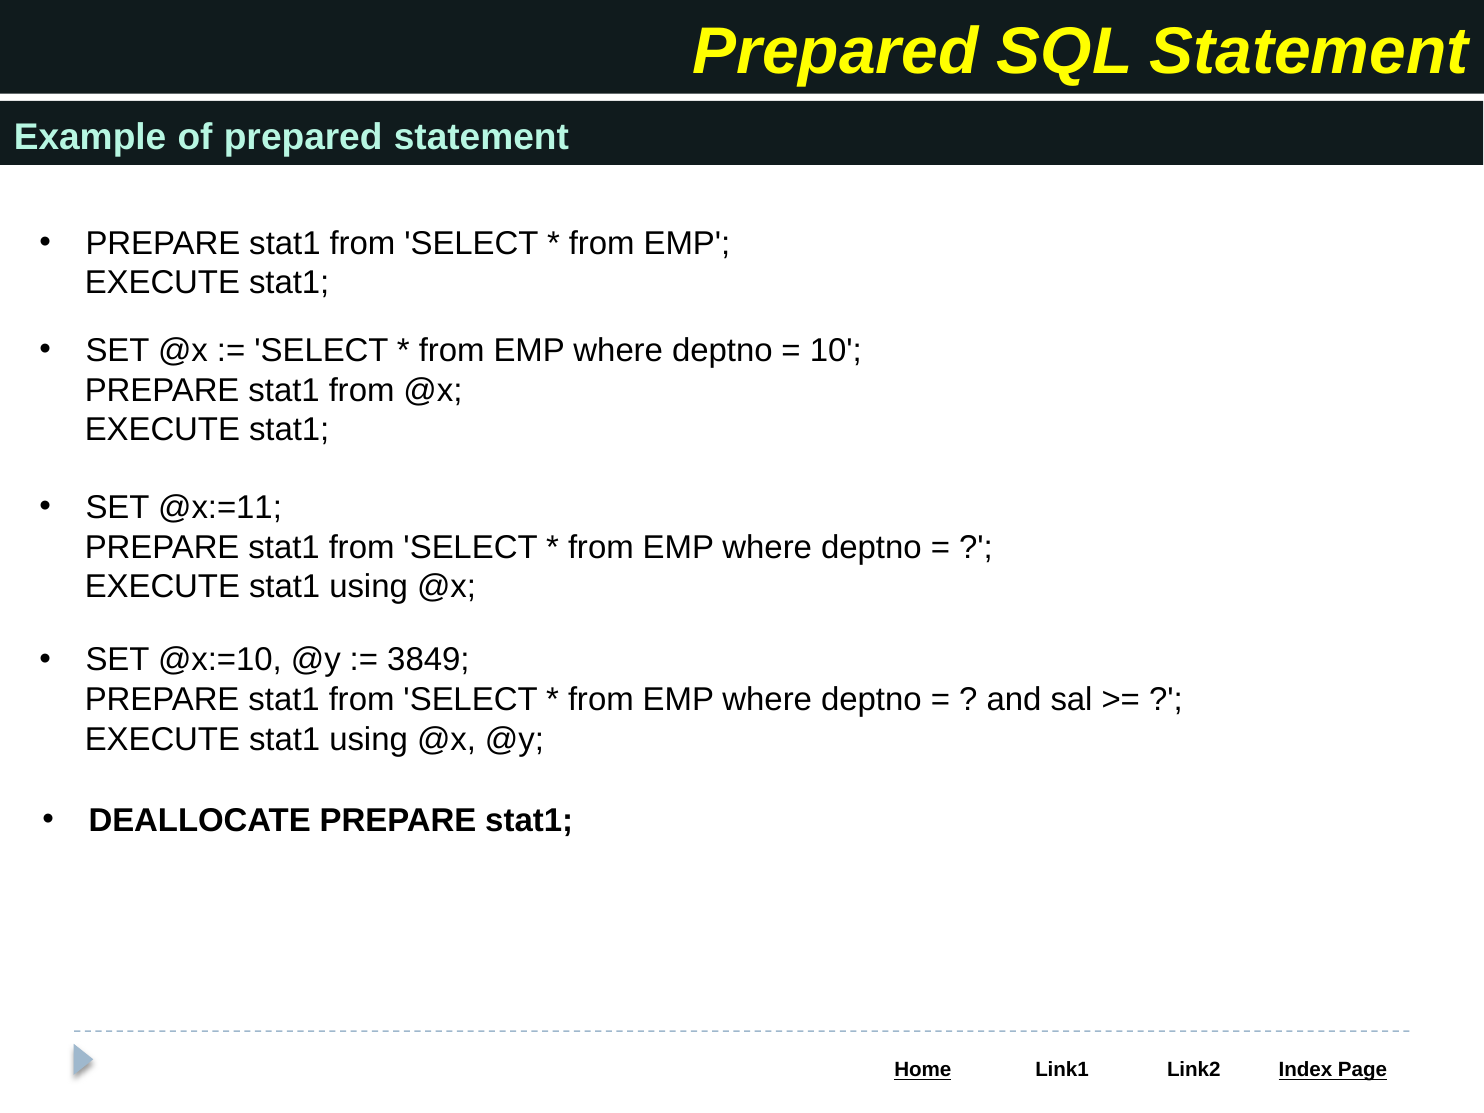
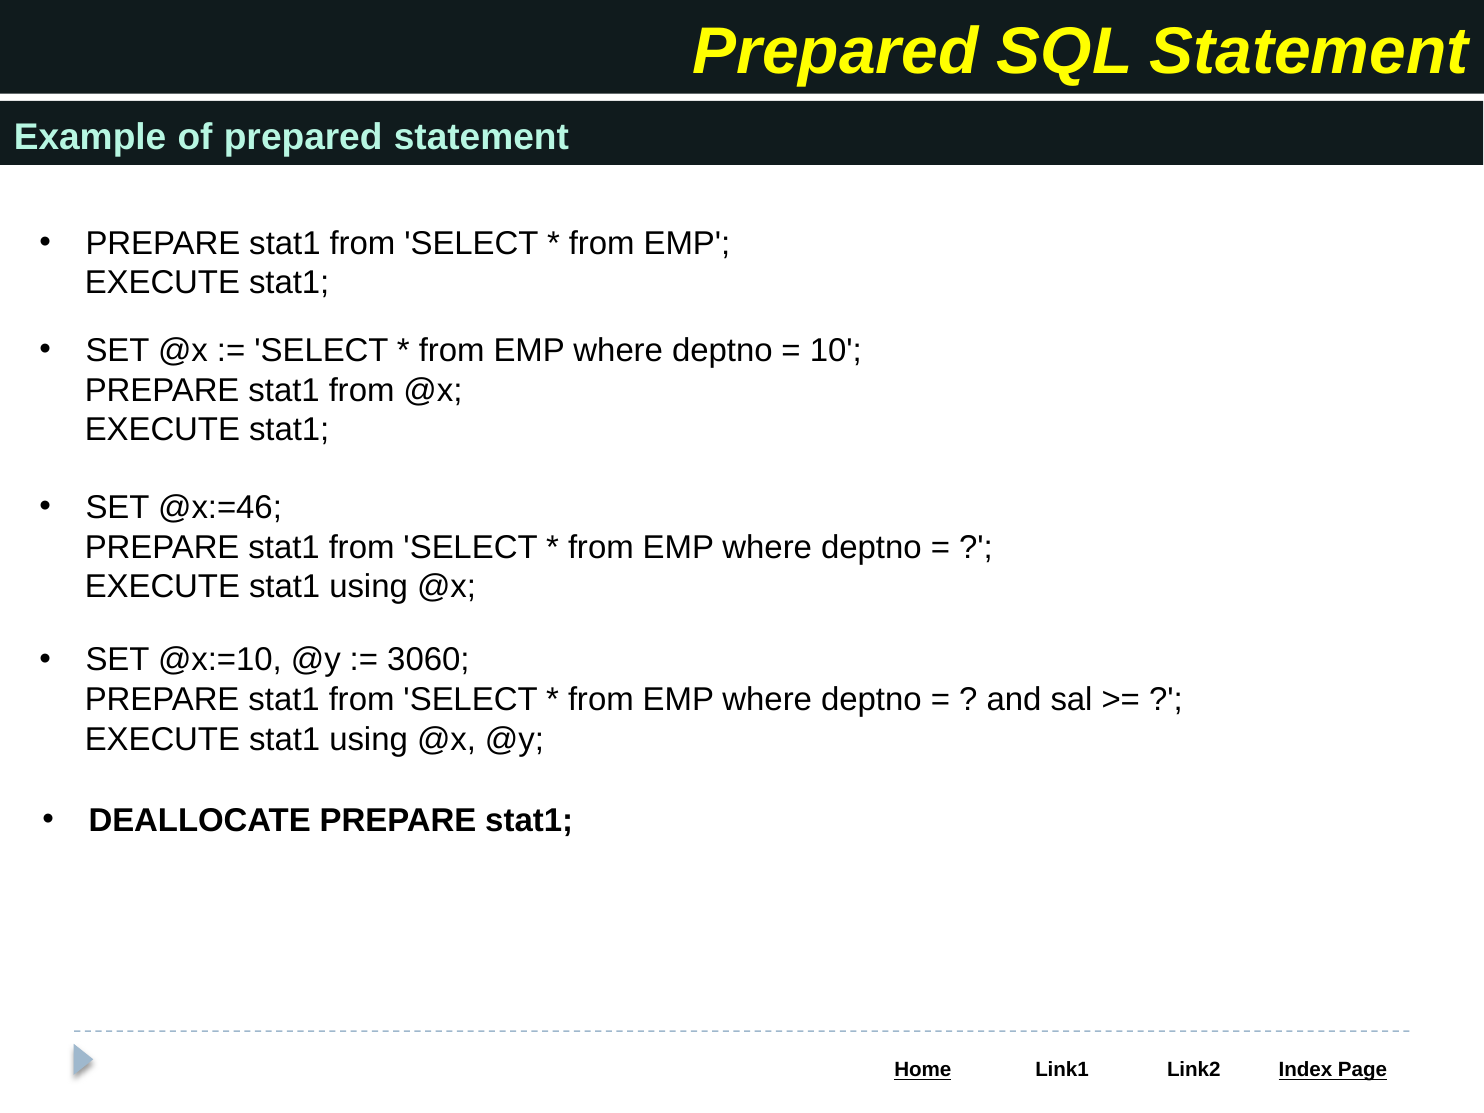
@x:=11: @x:=11 -> @x:=46
3849: 3849 -> 3060
